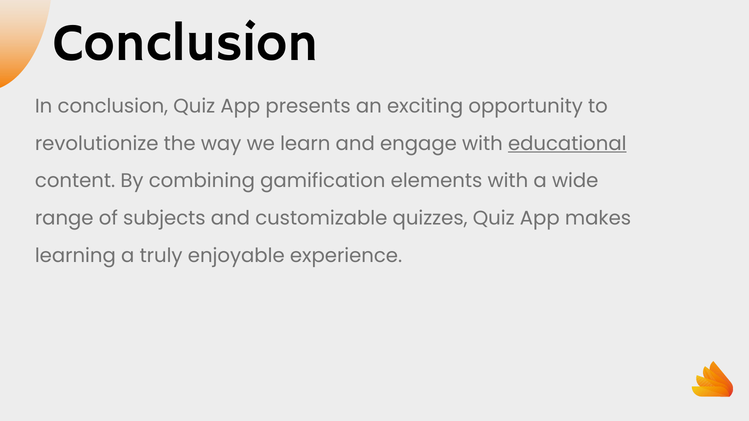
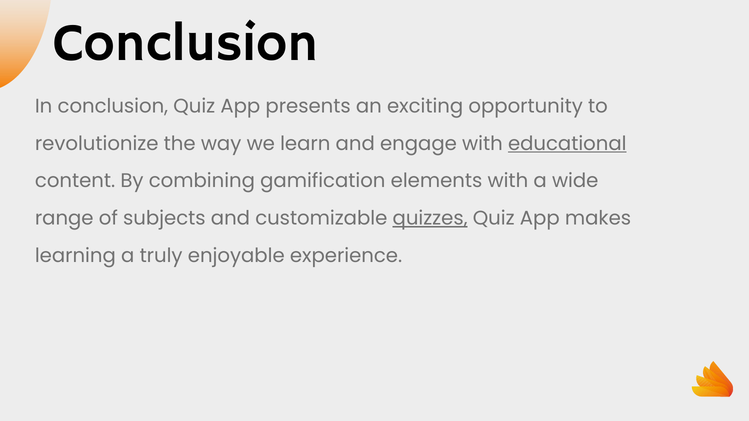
quizzes underline: none -> present
